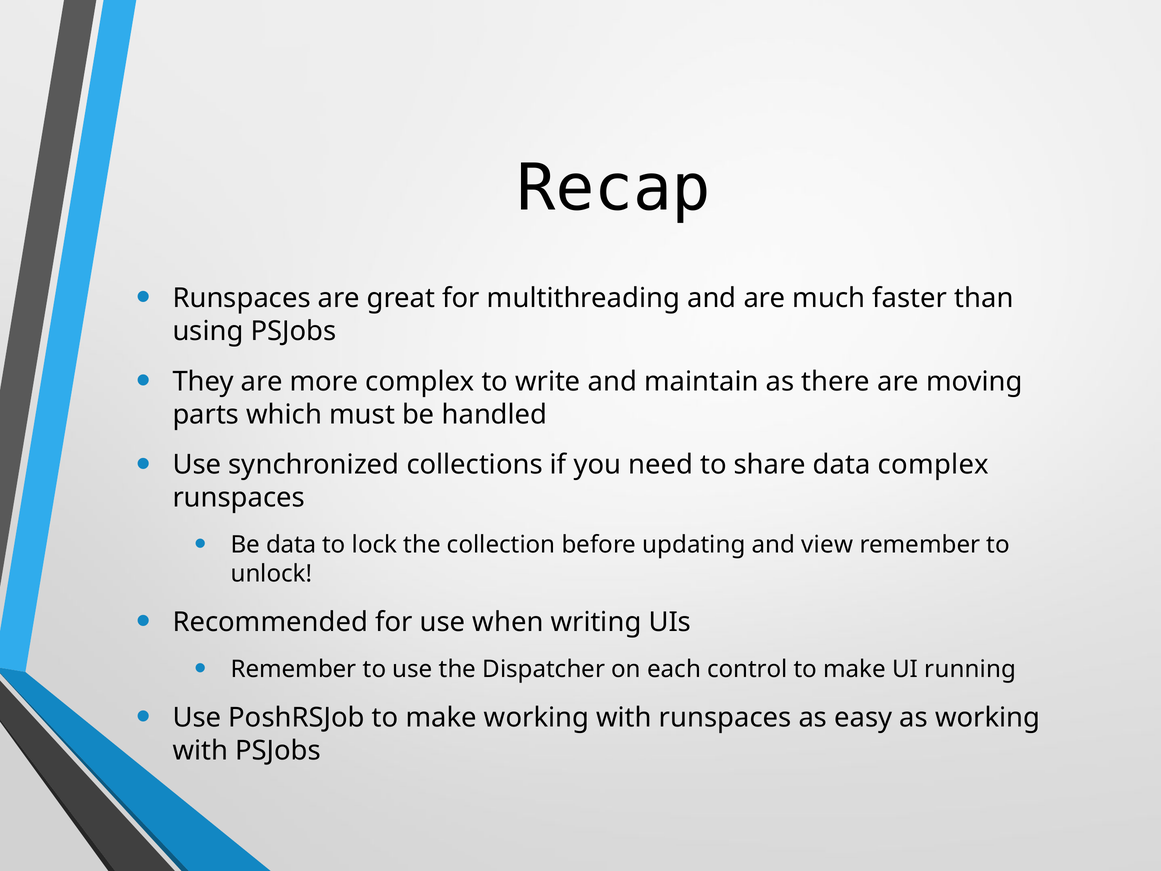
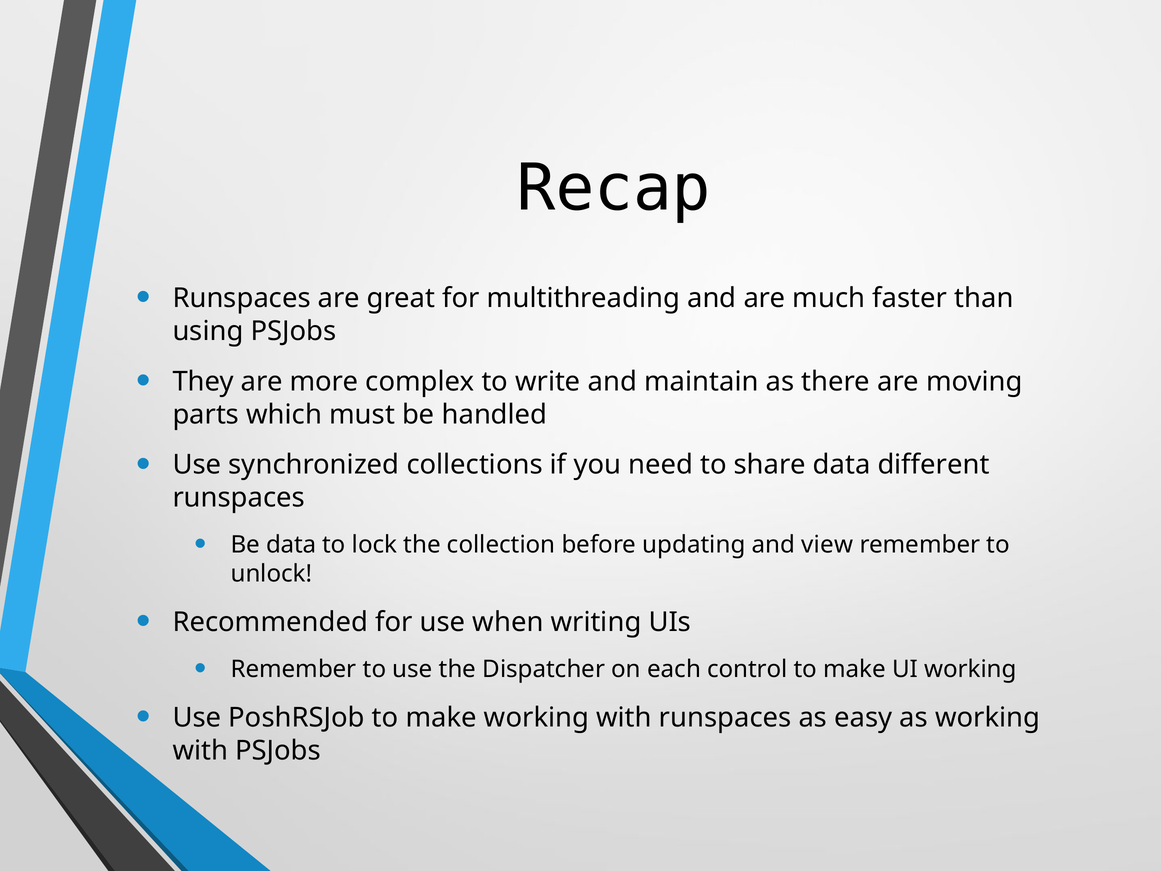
data complex: complex -> different
UI running: running -> working
